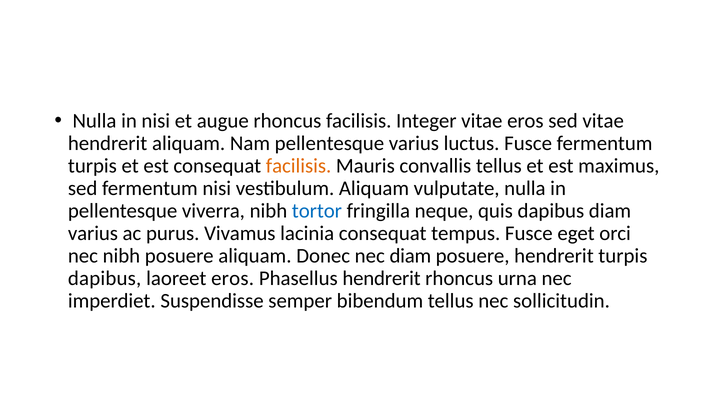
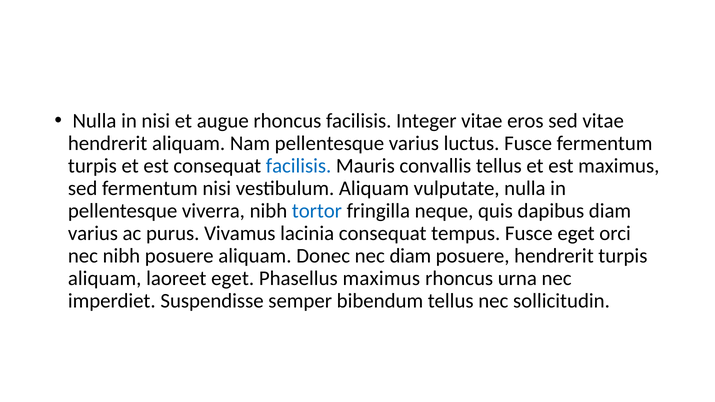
facilisis at (299, 166) colour: orange -> blue
dapibus at (105, 279): dapibus -> aliquam
laoreet eros: eros -> eget
Phasellus hendrerit: hendrerit -> maximus
